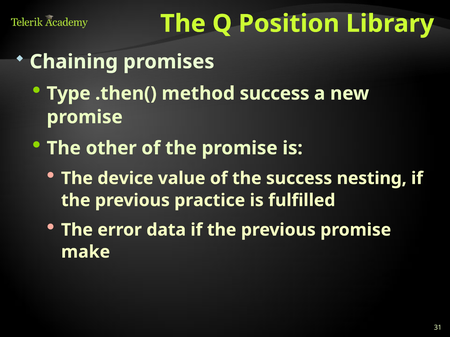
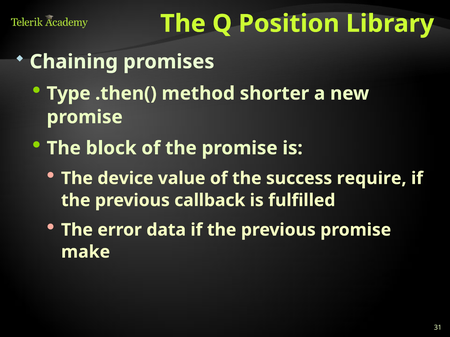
method success: success -> shorter
other: other -> block
nesting: nesting -> require
practice: practice -> callback
